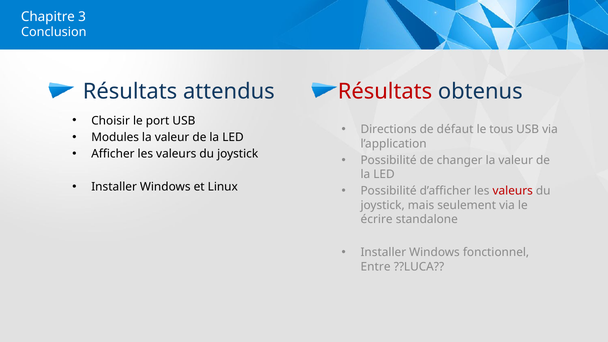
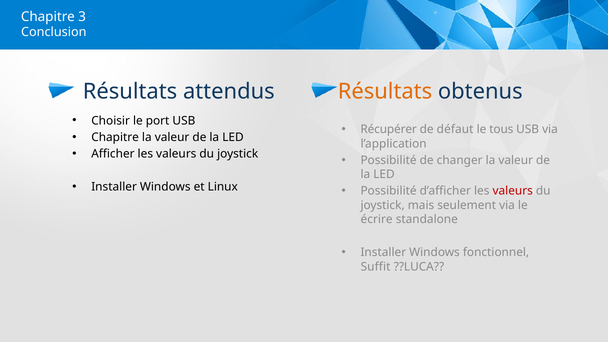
Résultats at (385, 91) colour: red -> orange
Directions: Directions -> Récupérer
Modules at (115, 137): Modules -> Chapitre
Entre: Entre -> Suffit
